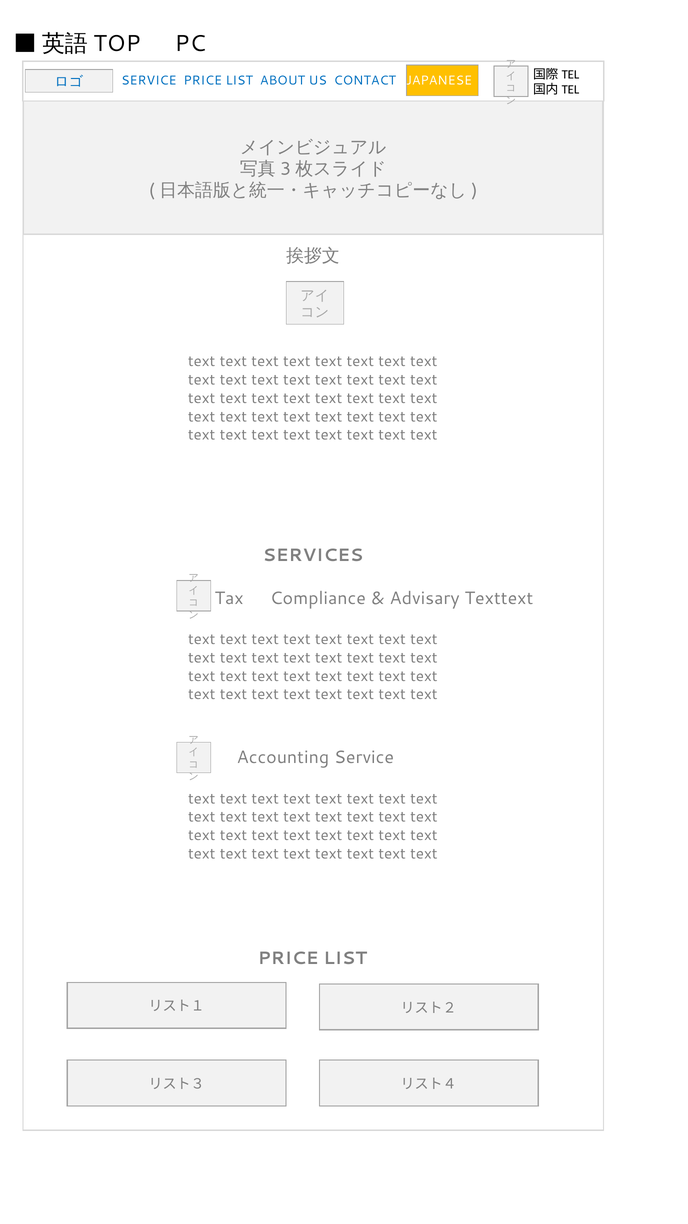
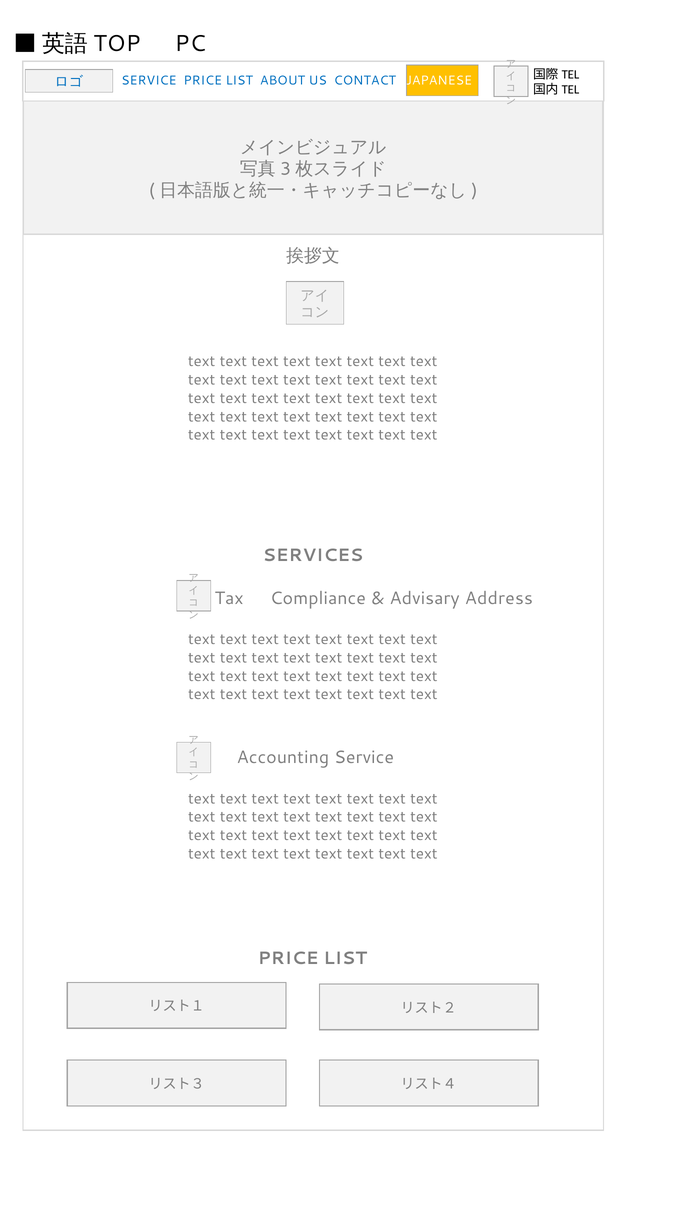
Texttext: Texttext -> Address
